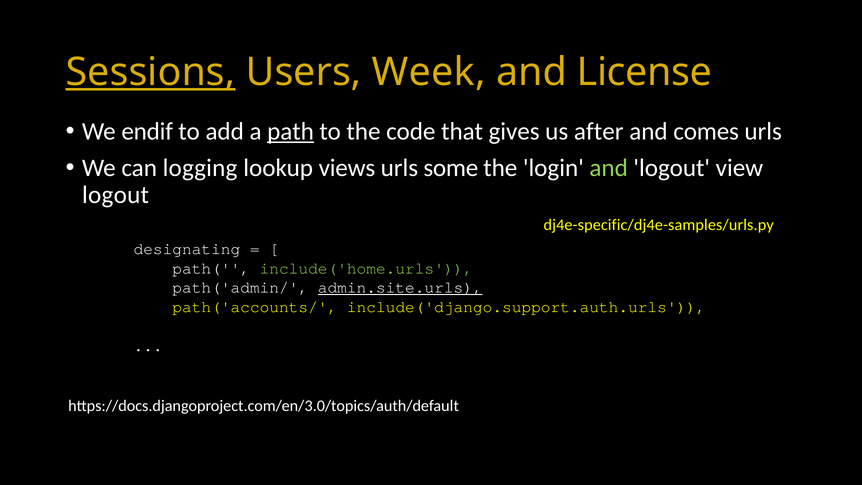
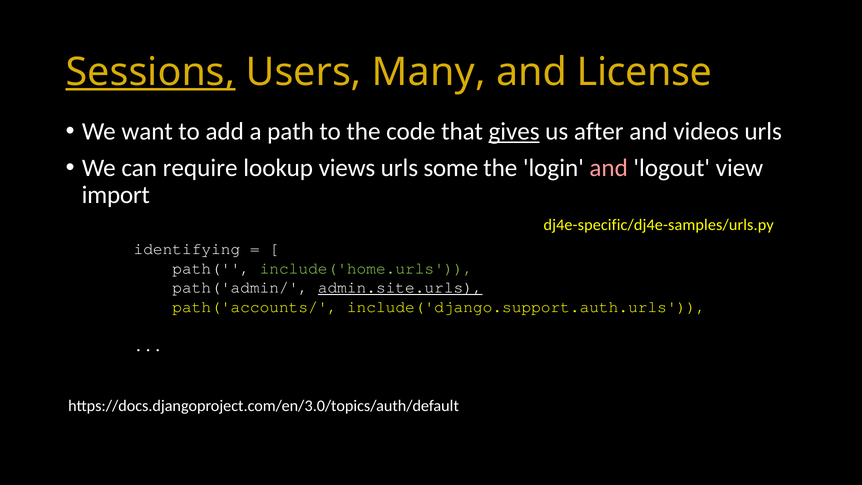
Week: Week -> Many
endif: endif -> want
path underline: present -> none
gives underline: none -> present
comes: comes -> videos
logging: logging -> require
and at (609, 168) colour: light green -> pink
logout at (116, 195): logout -> import
designating: designating -> identifying
